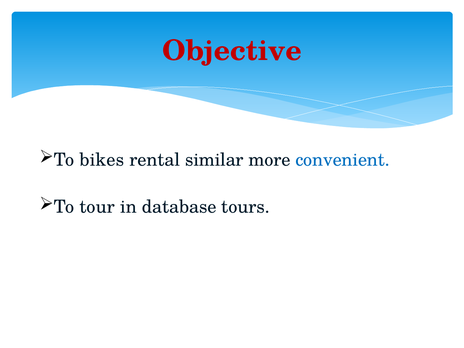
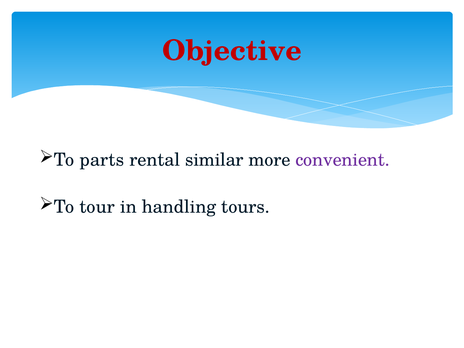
bikes: bikes -> parts
convenient colour: blue -> purple
database: database -> handling
